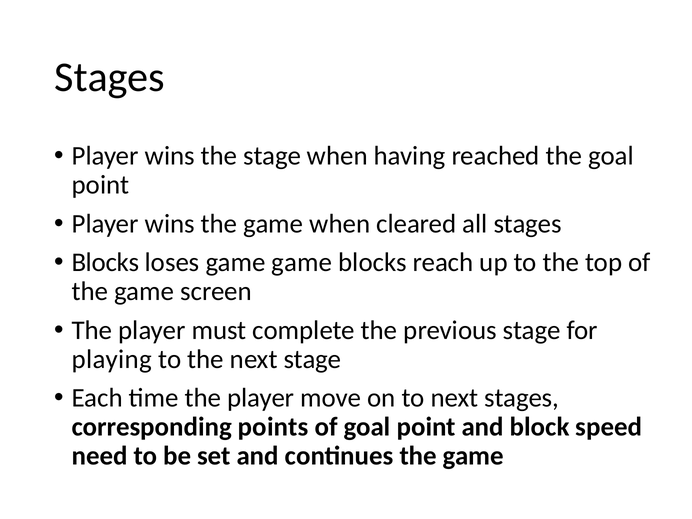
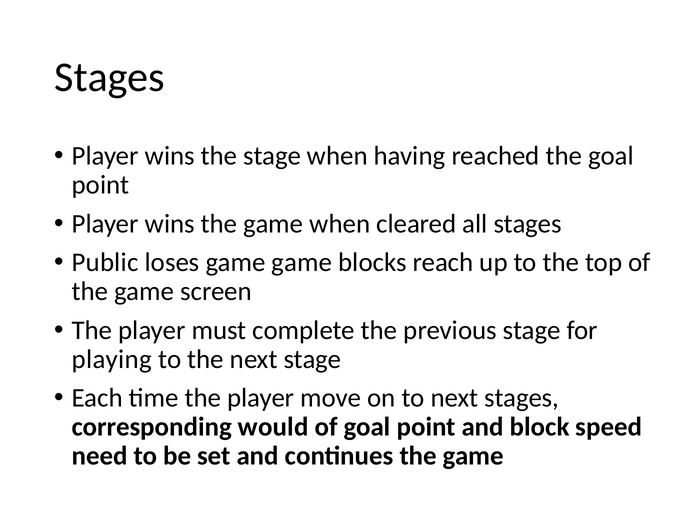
Blocks at (105, 262): Blocks -> Public
points: points -> would
